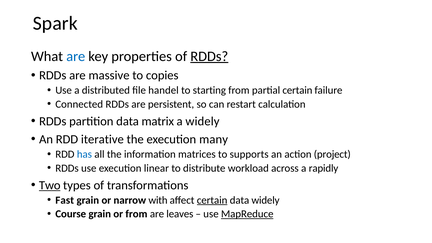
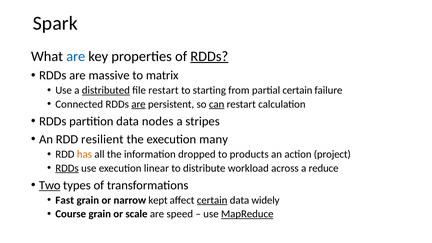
copies: copies -> matrix
distributed underline: none -> present
file handel: handel -> restart
are at (138, 104) underline: none -> present
can underline: none -> present
matrix: matrix -> nodes
a widely: widely -> stripes
iterative: iterative -> resilient
has colour: blue -> orange
matrices: matrices -> dropped
supports: supports -> products
RDDs at (67, 168) underline: none -> present
rapidly: rapidly -> reduce
with: with -> kept
or from: from -> scale
leaves: leaves -> speed
